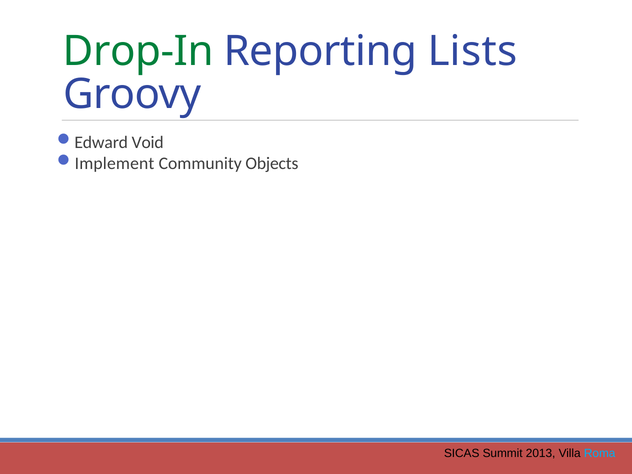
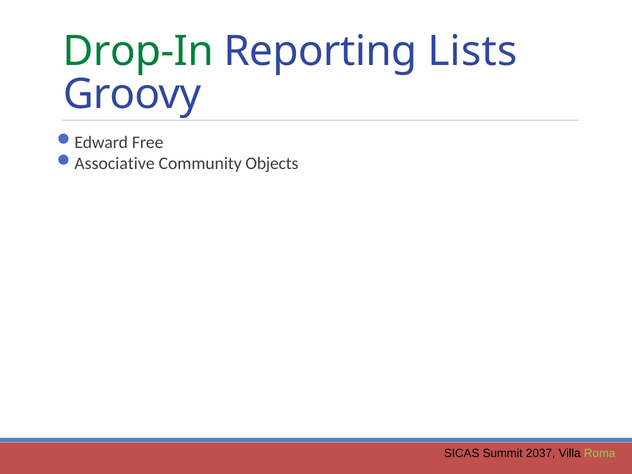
Void: Void -> Free
Implement: Implement -> Associative
2013: 2013 -> 2037
Roma colour: light blue -> light green
